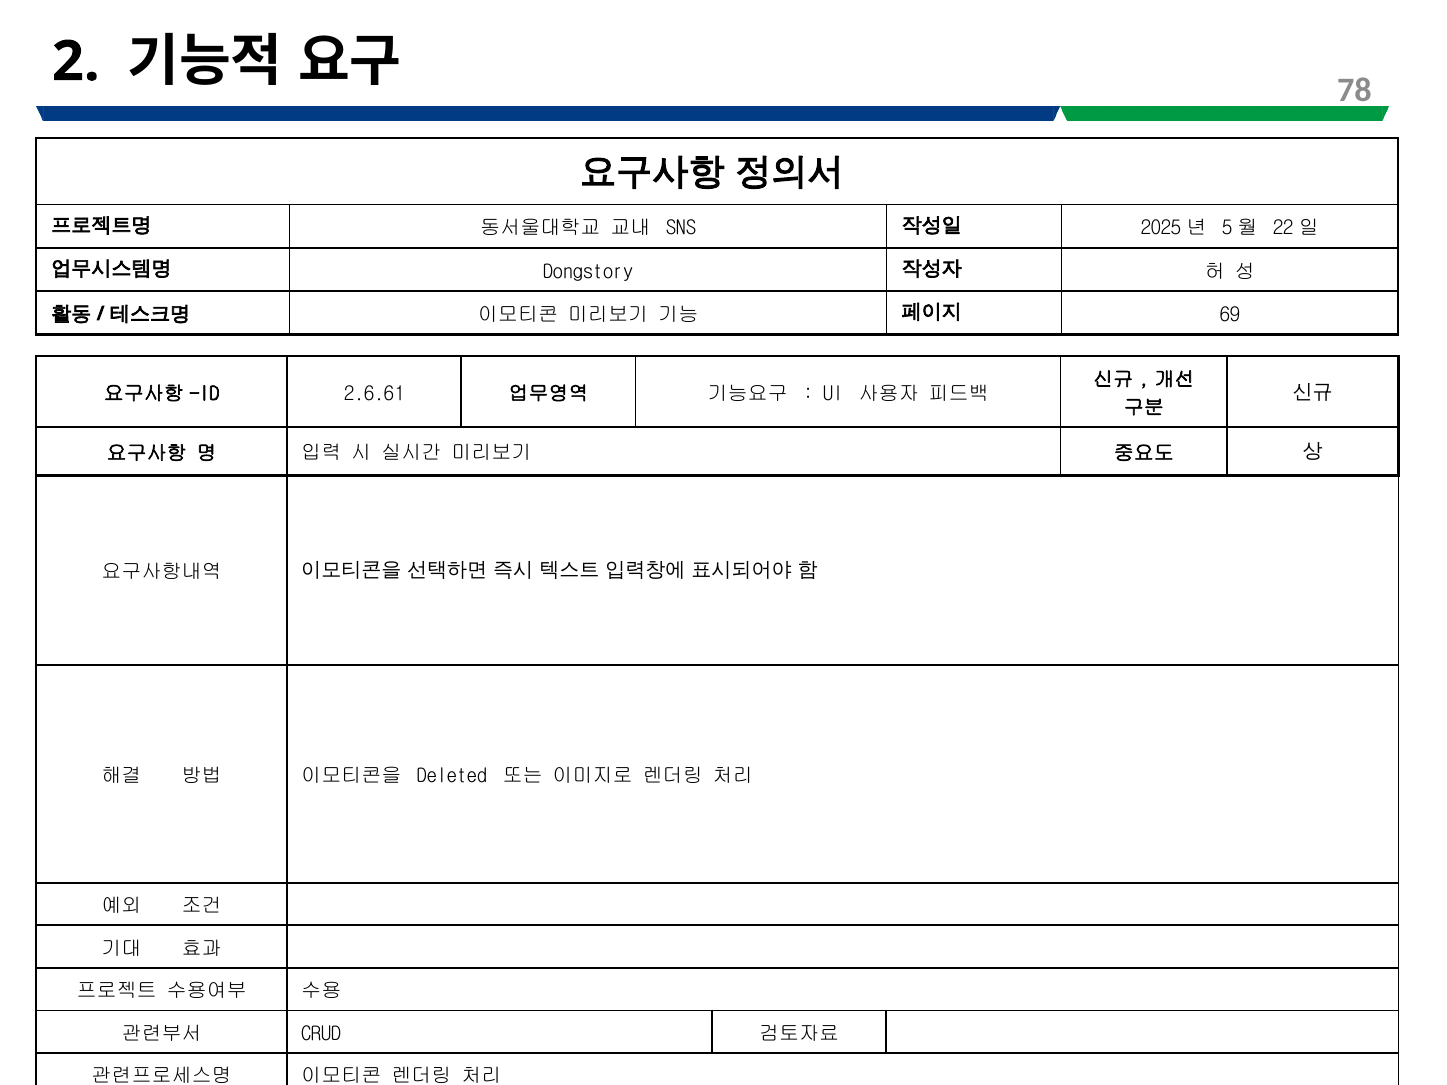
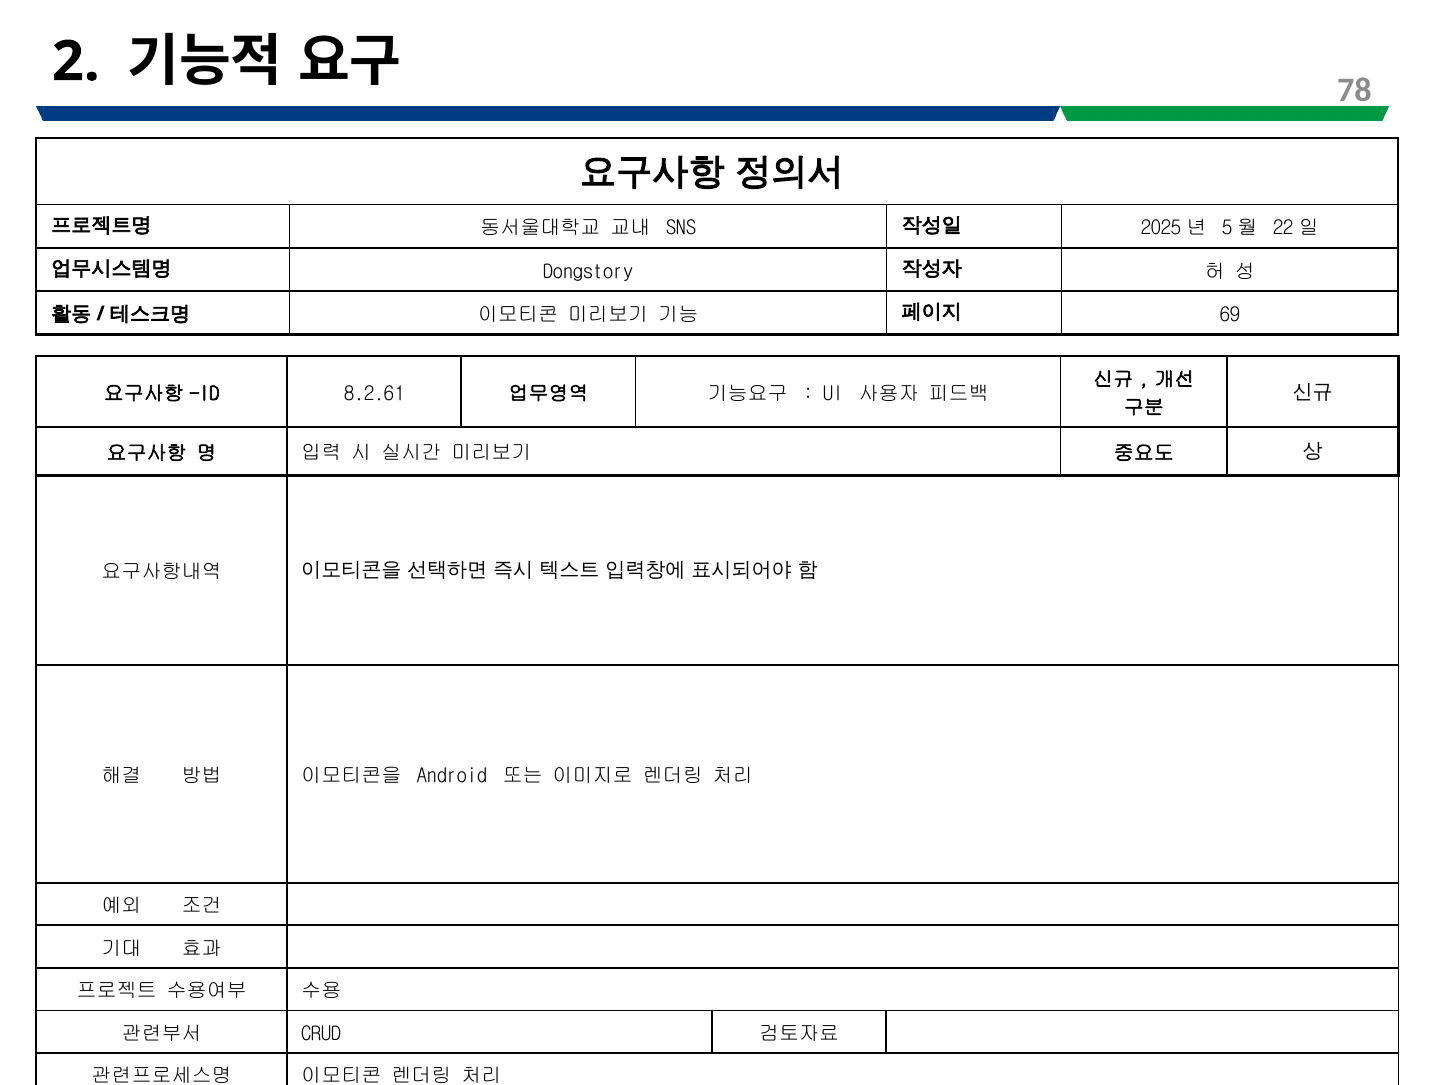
2.6.61: 2.6.61 -> 8.2.61
Deleted: Deleted -> Android
